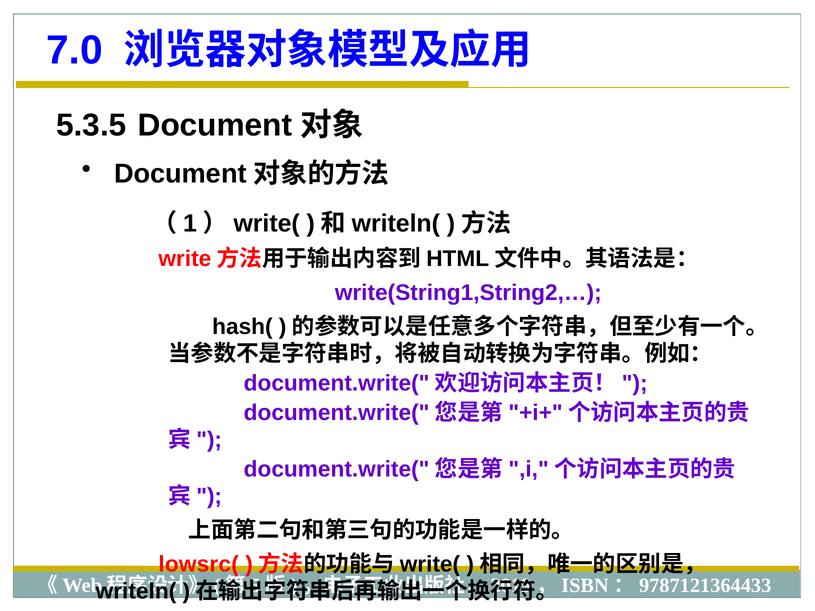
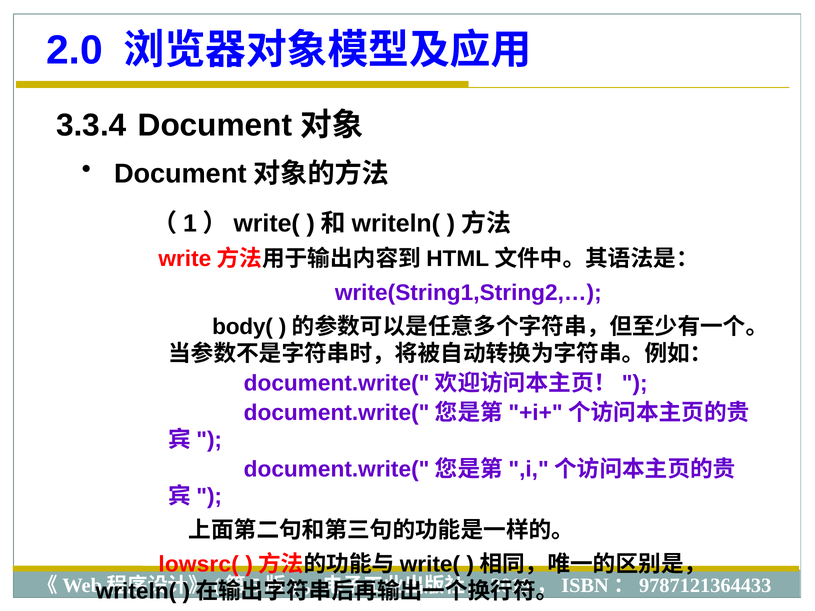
7.0: 7.0 -> 2.0
5.3.5: 5.3.5 -> 3.3.4
hash(: hash( -> body(
